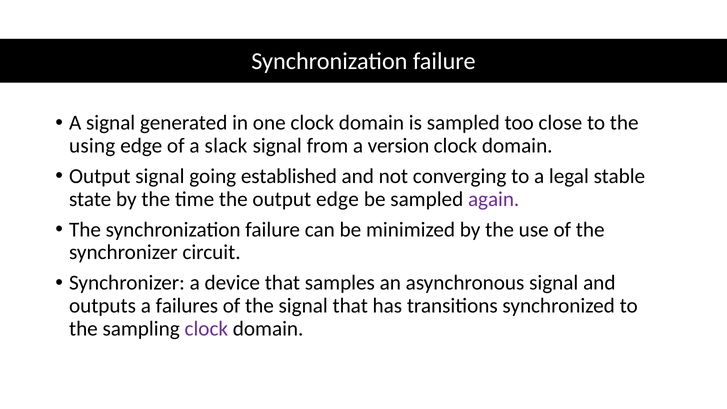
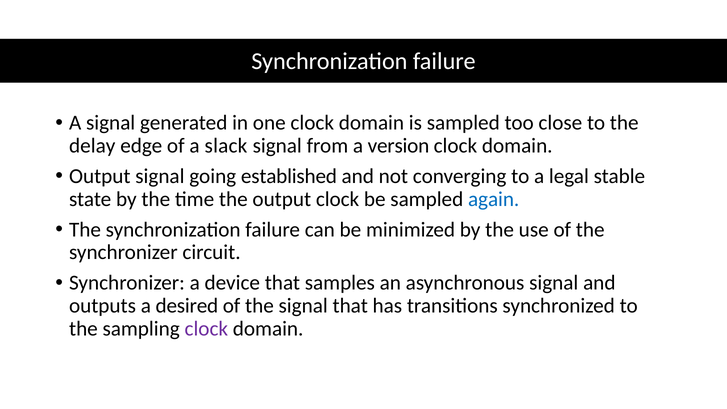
using: using -> delay
output edge: edge -> clock
again colour: purple -> blue
failures: failures -> desired
